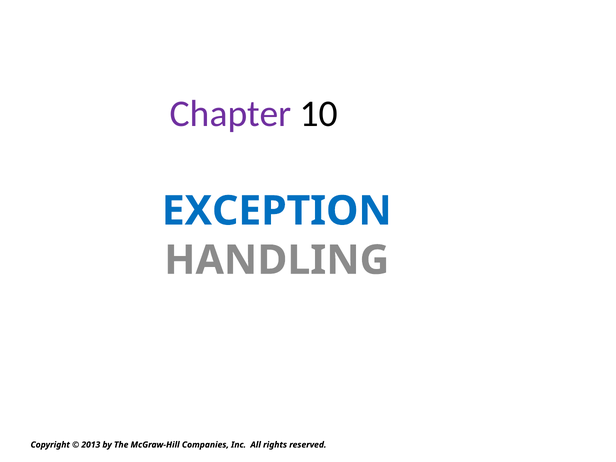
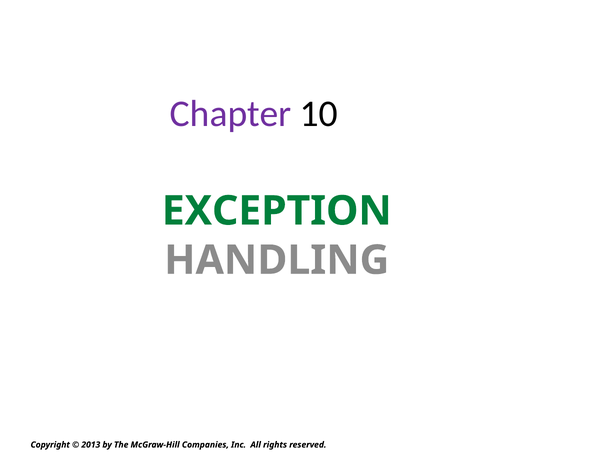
EXCEPTION colour: blue -> green
